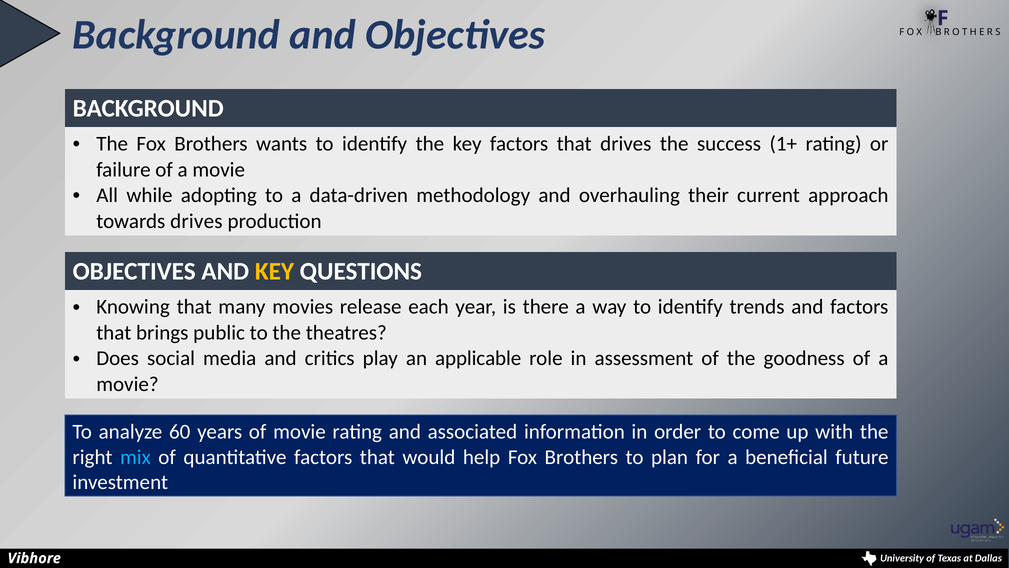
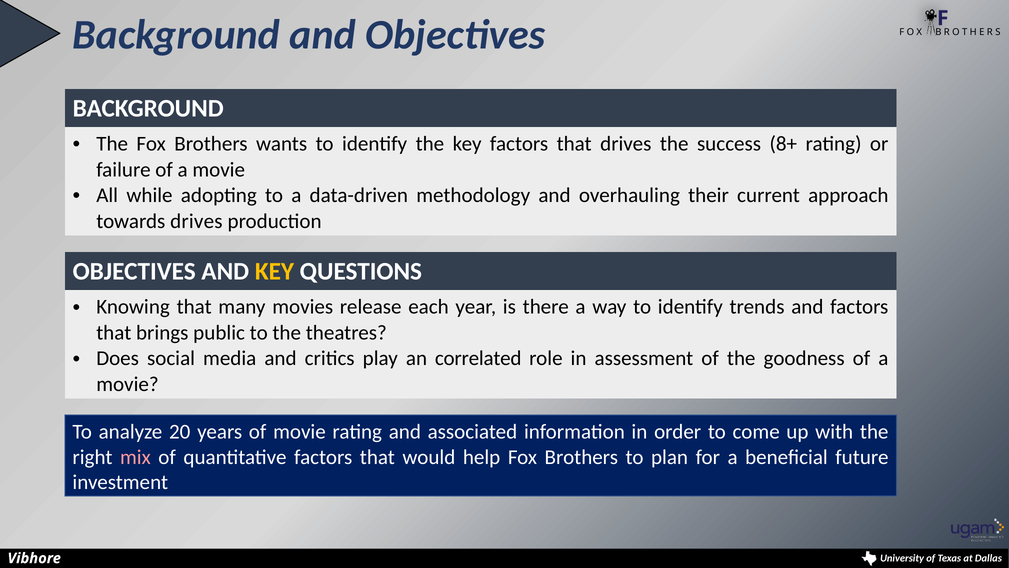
1+: 1+ -> 8+
applicable: applicable -> correlated
60: 60 -> 20
mix colour: light blue -> pink
